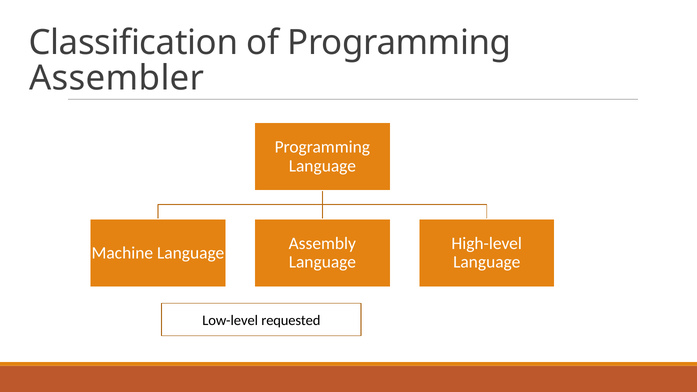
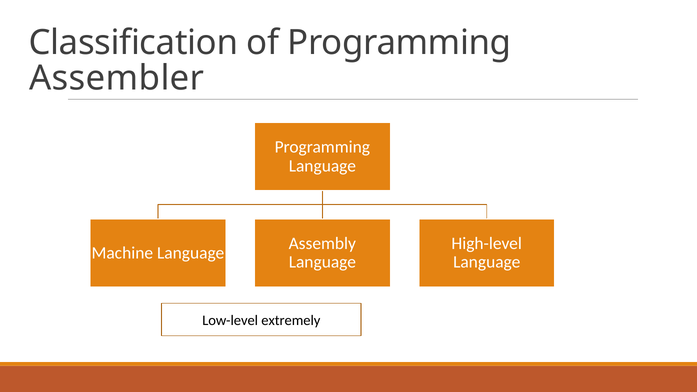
requested: requested -> extremely
